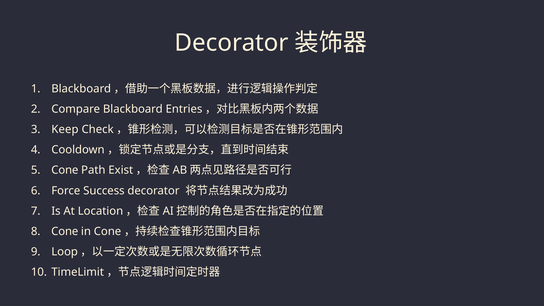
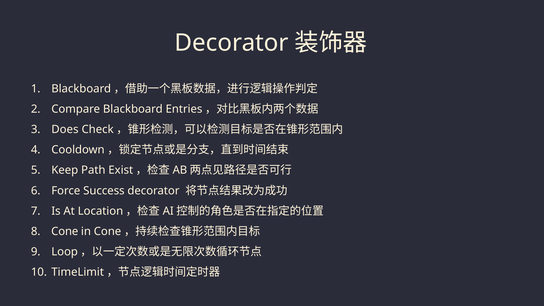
Keep: Keep -> Does
Cone at (65, 170): Cone -> Keep
